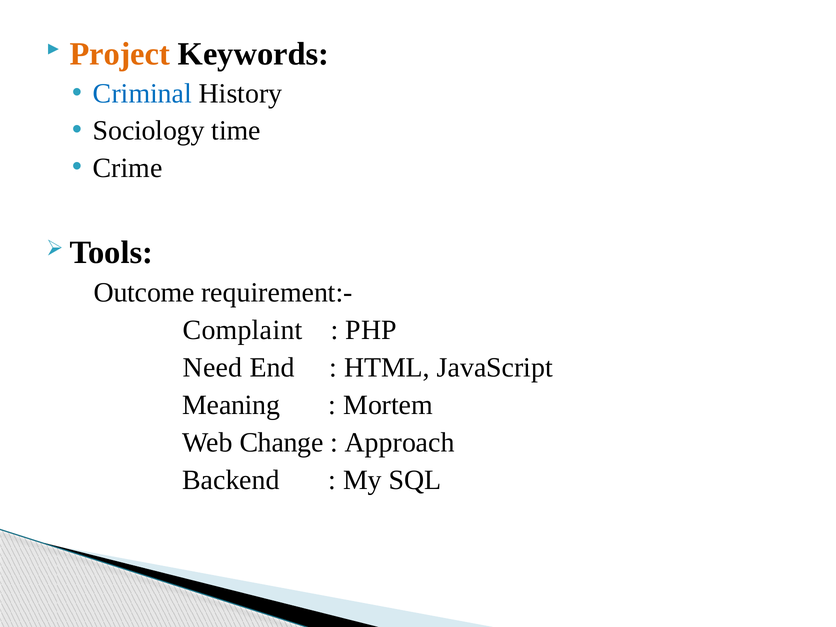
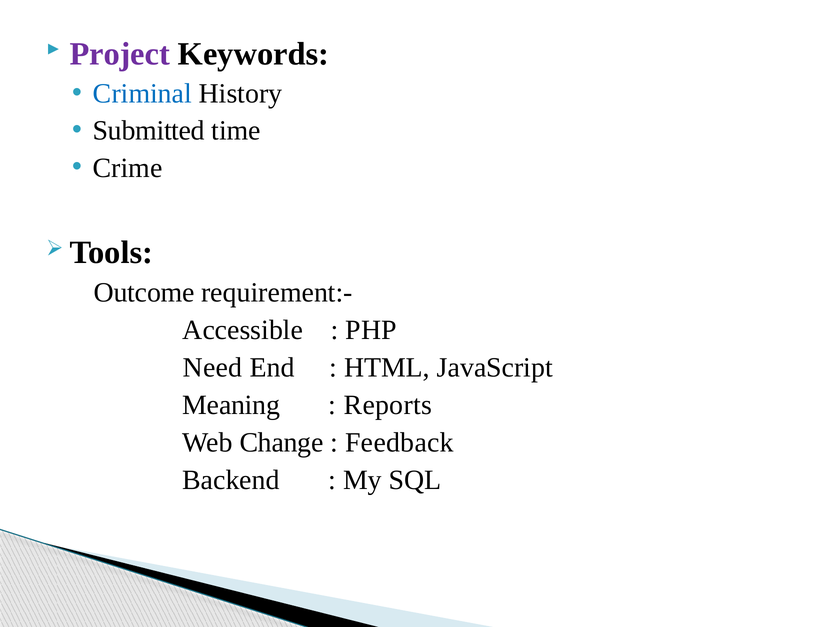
Project colour: orange -> purple
Sociology: Sociology -> Submitted
Complaint: Complaint -> Accessible
Mortem: Mortem -> Reports
Approach: Approach -> Feedback
